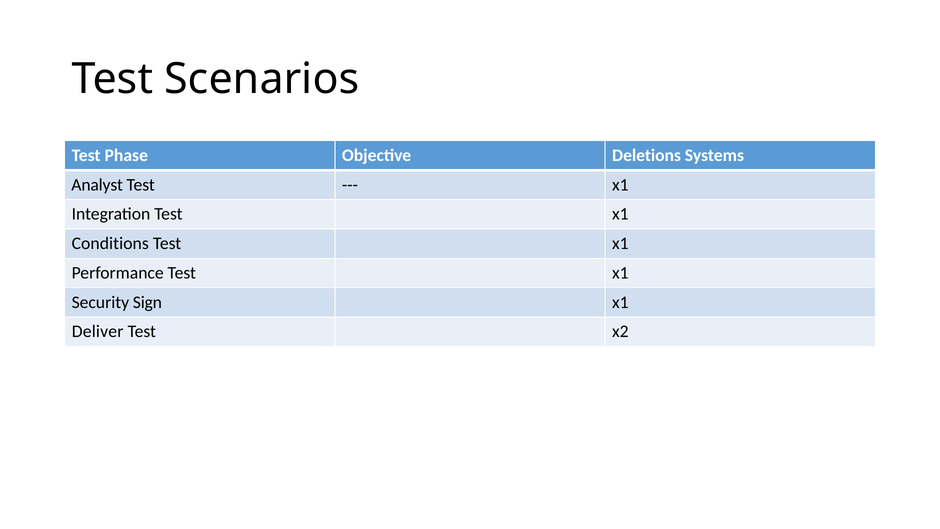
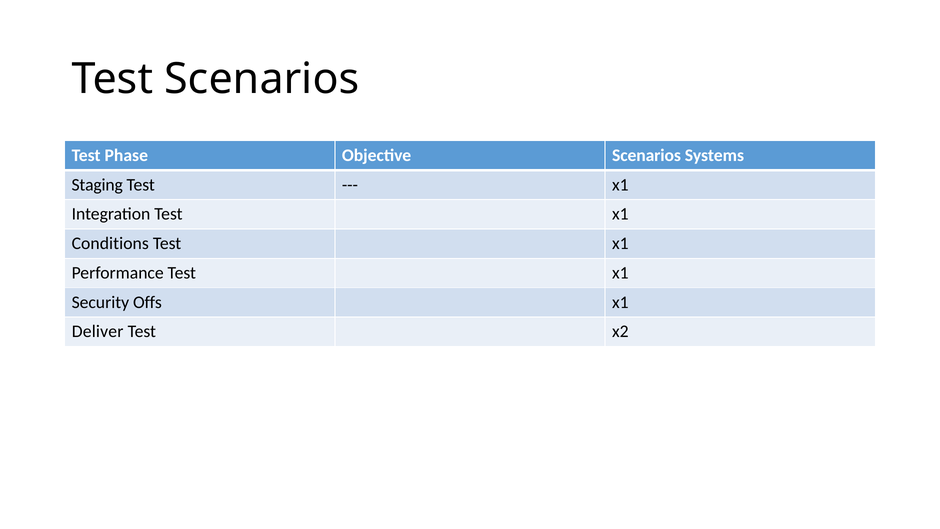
Objective Deletions: Deletions -> Scenarios
Analyst: Analyst -> Staging
Sign: Sign -> Offs
